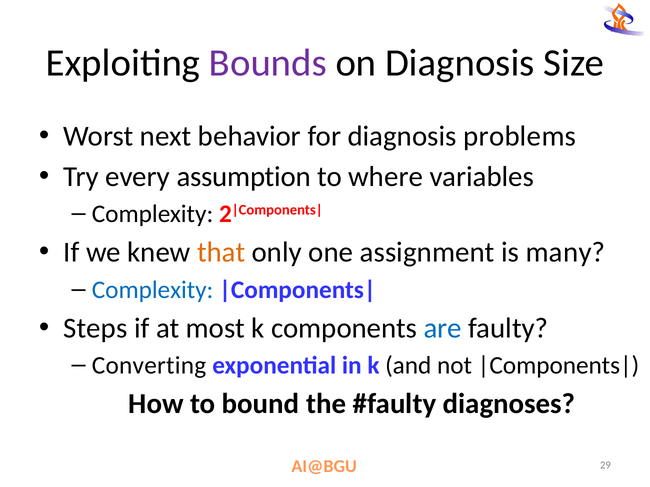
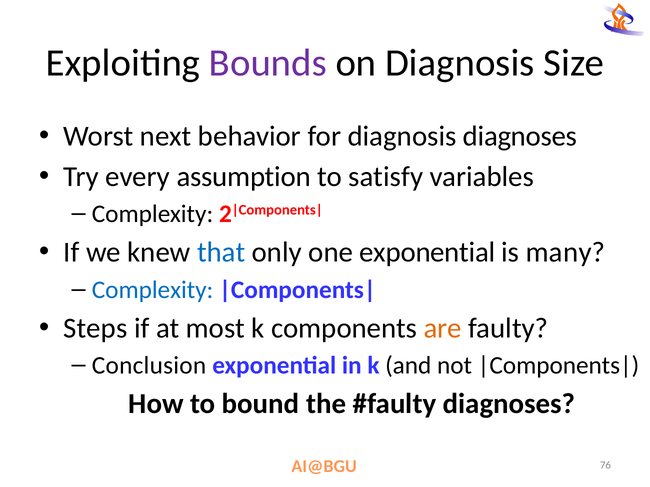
diagnosis problems: problems -> diagnoses
where: where -> satisfy
that colour: orange -> blue
one assignment: assignment -> exponential
are colour: blue -> orange
Converting: Converting -> Conclusion
29: 29 -> 76
